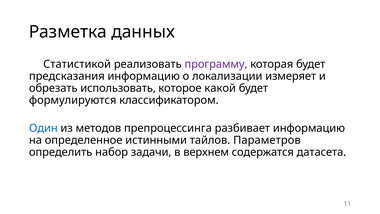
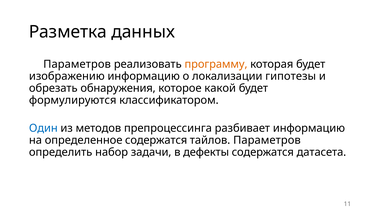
Статистикой at (77, 64): Статистикой -> Параметров
программу colour: purple -> orange
предсказания: предсказания -> изображению
измеряет: измеряет -> гипотезы
использовать: использовать -> обнаружения
определенное истинными: истинными -> содержатся
верхнем: верхнем -> дефекты
